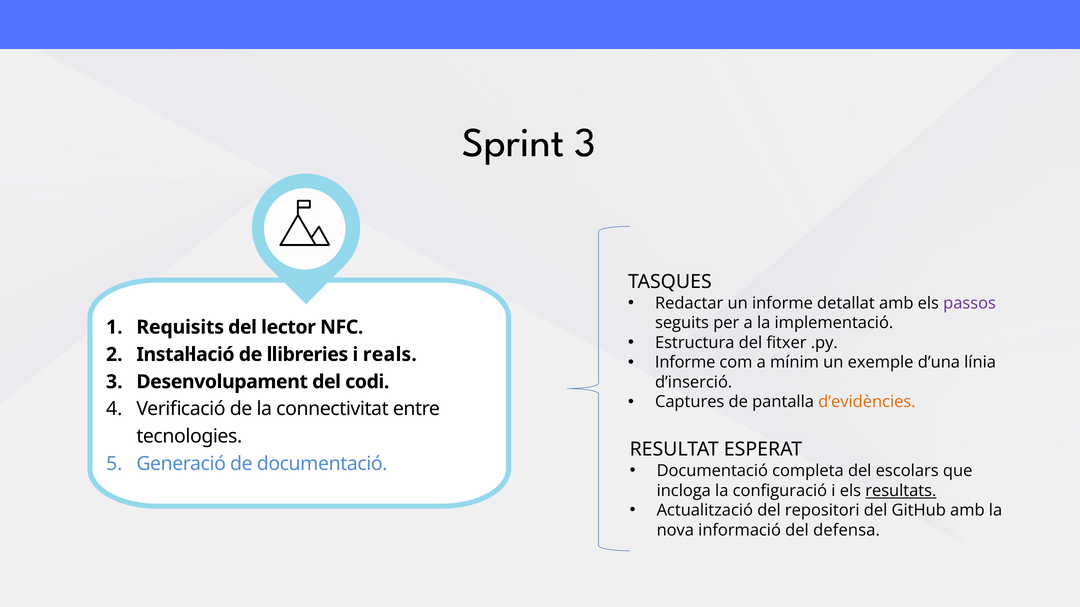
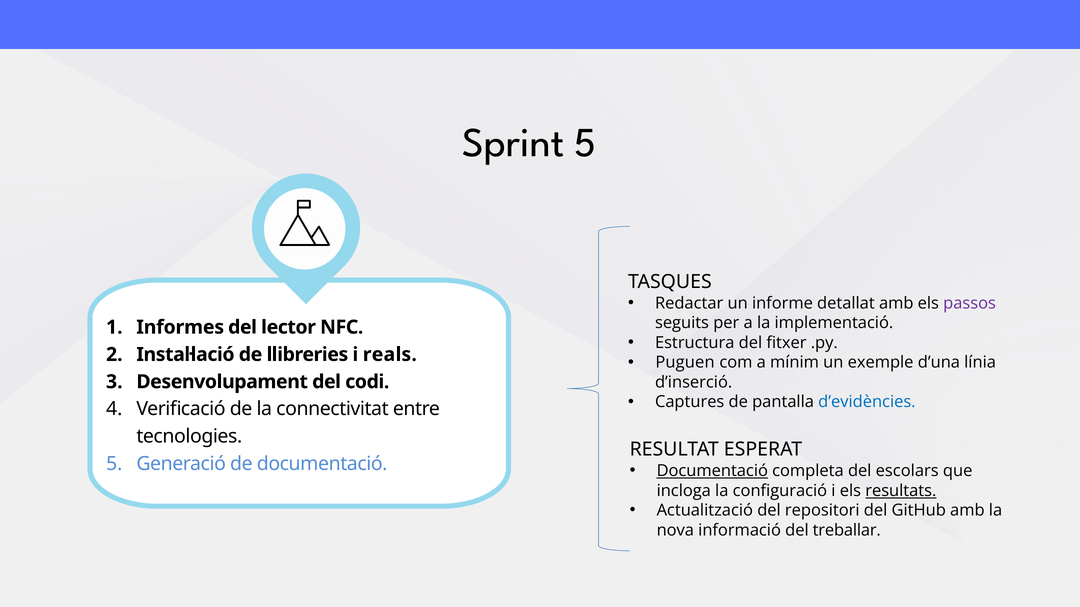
Sprint 3: 3 -> 5
Requisits: Requisits -> Informes
Informe at (685, 363): Informe -> Puguen
d’evidències colour: orange -> blue
Documentació at (712, 471) underline: none -> present
defensa: defensa -> treballar
